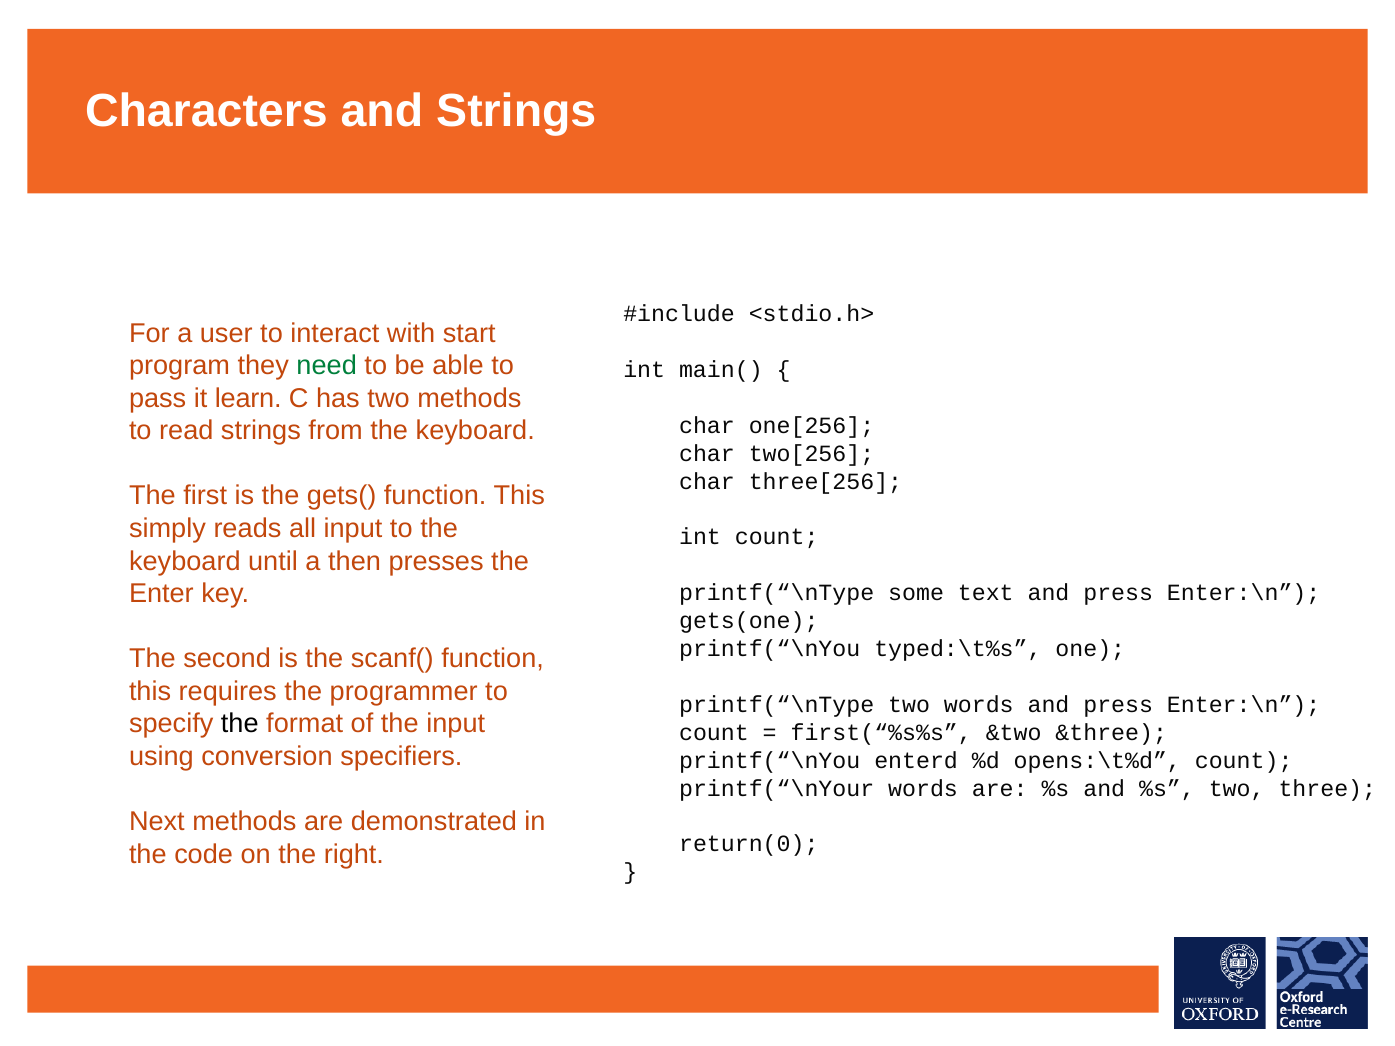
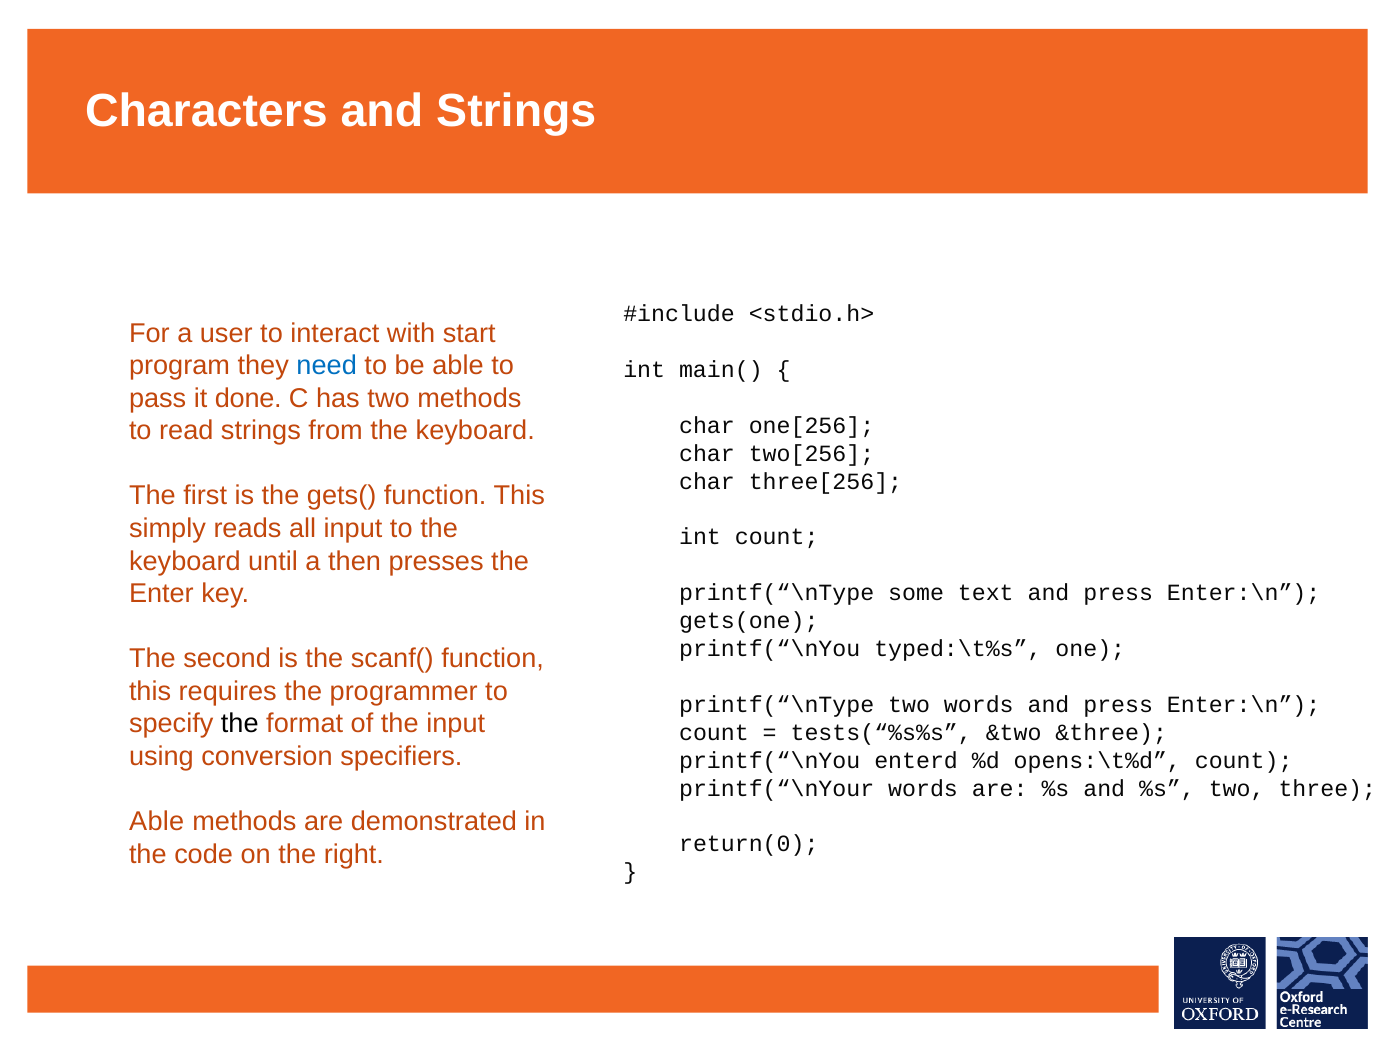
need colour: green -> blue
learn: learn -> done
first(“%s%s: first(“%s%s -> tests(“%s%s
Next at (157, 822): Next -> Able
